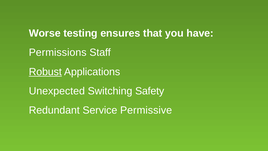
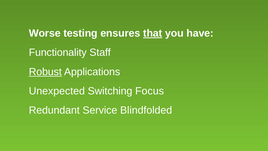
that underline: none -> present
Permissions: Permissions -> Functionality
Safety: Safety -> Focus
Permissive: Permissive -> Blindfolded
